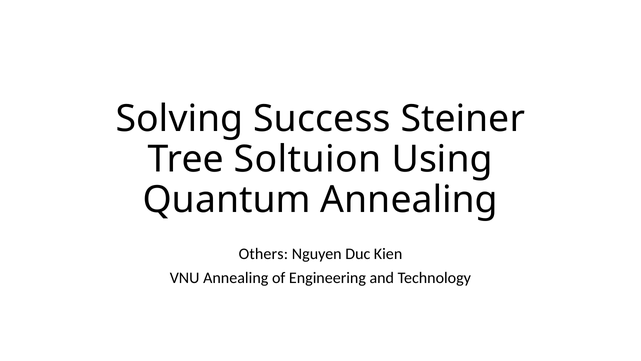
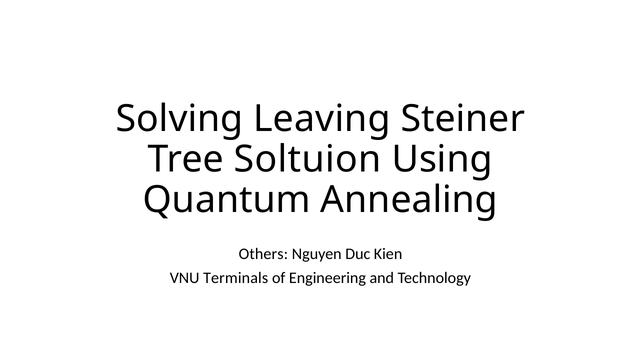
Success: Success -> Leaving
VNU Annealing: Annealing -> Terminals
